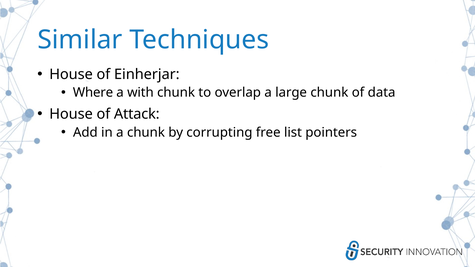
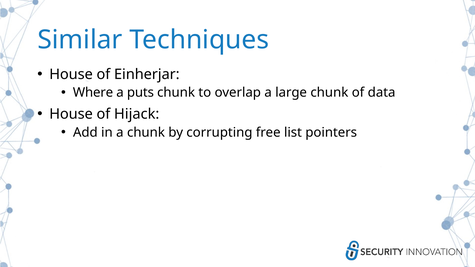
with: with -> puts
Attack: Attack -> Hijack
